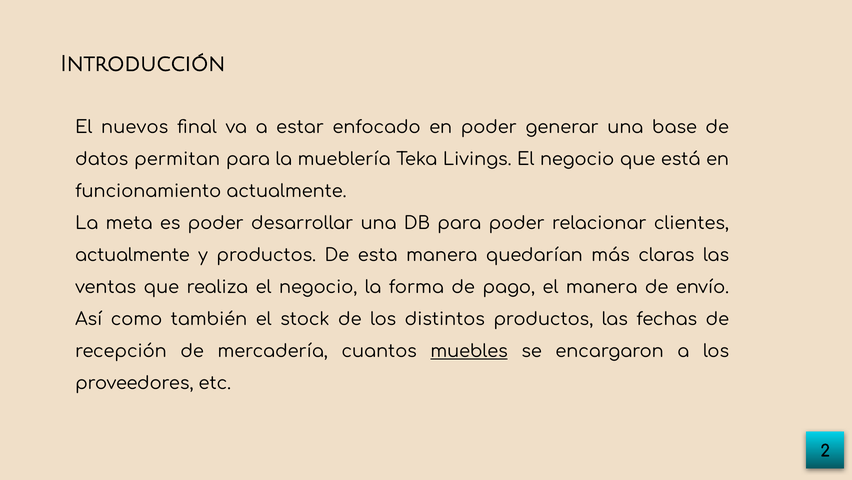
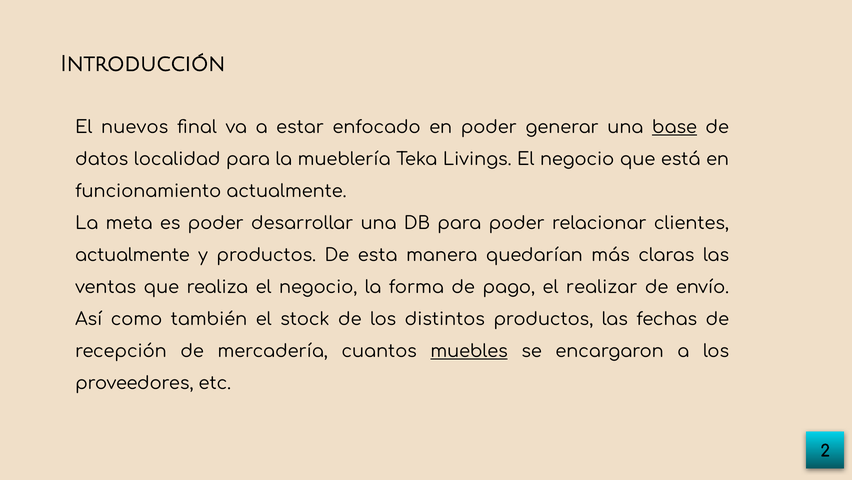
base underline: none -> present
permitan: permitan -> localidad
el manera: manera -> realizar
